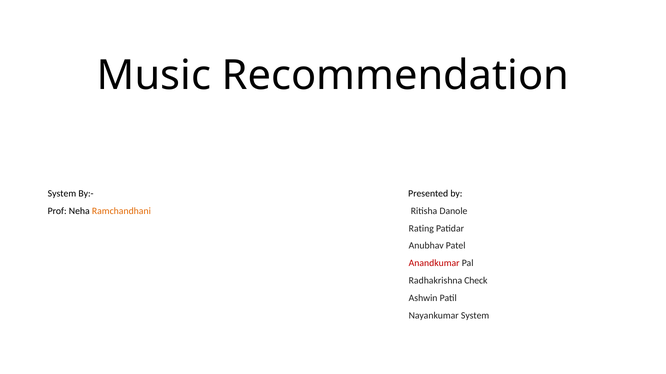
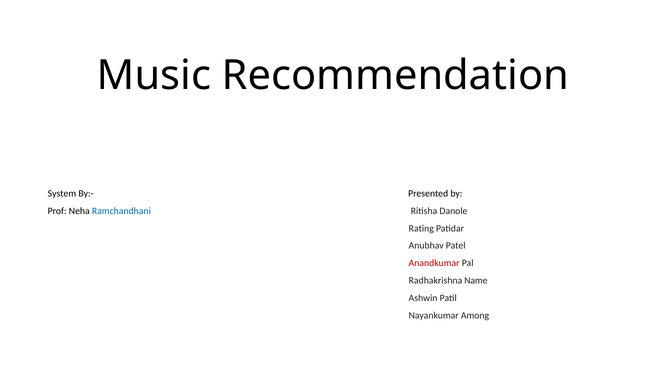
Ramchandhani colour: orange -> blue
Check: Check -> Name
Nayankumar System: System -> Among
